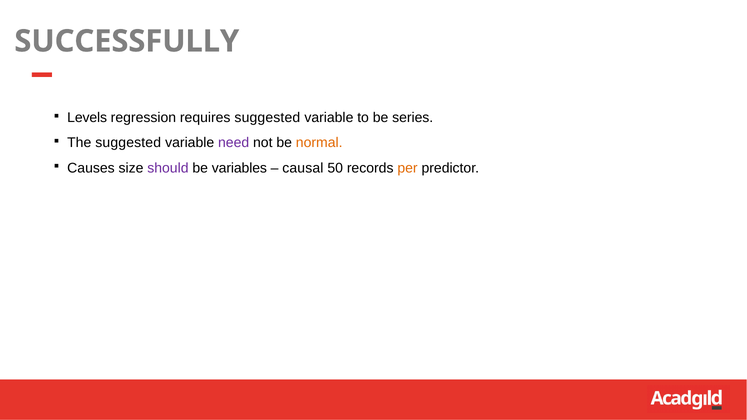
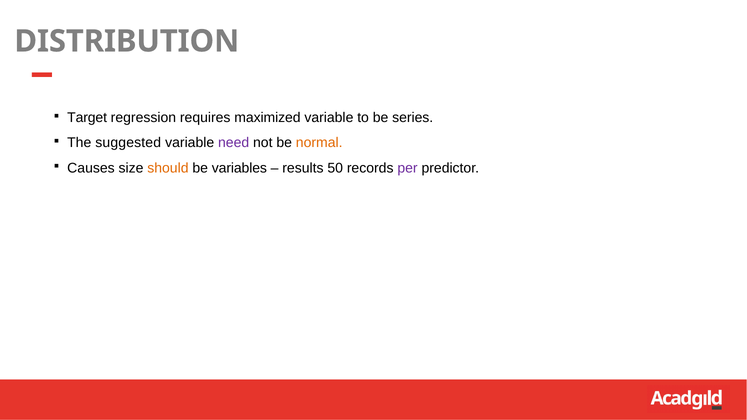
SUCCESSFULLY: SUCCESSFULLY -> DISTRIBUTION
Levels: Levels -> Target
requires suggested: suggested -> maximized
should colour: purple -> orange
causal: causal -> results
per colour: orange -> purple
